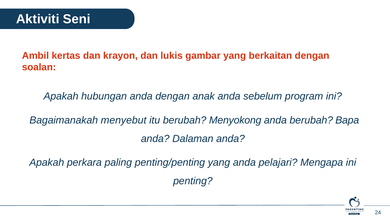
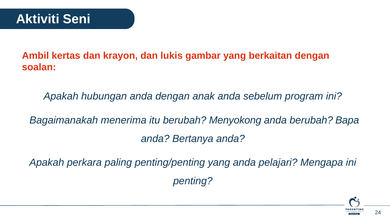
menyebut: menyebut -> menerima
Dalaman: Dalaman -> Bertanya
